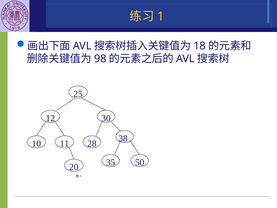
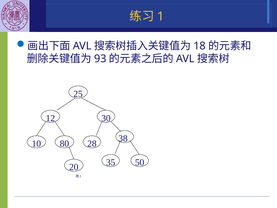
98: 98 -> 93
11: 11 -> 80
